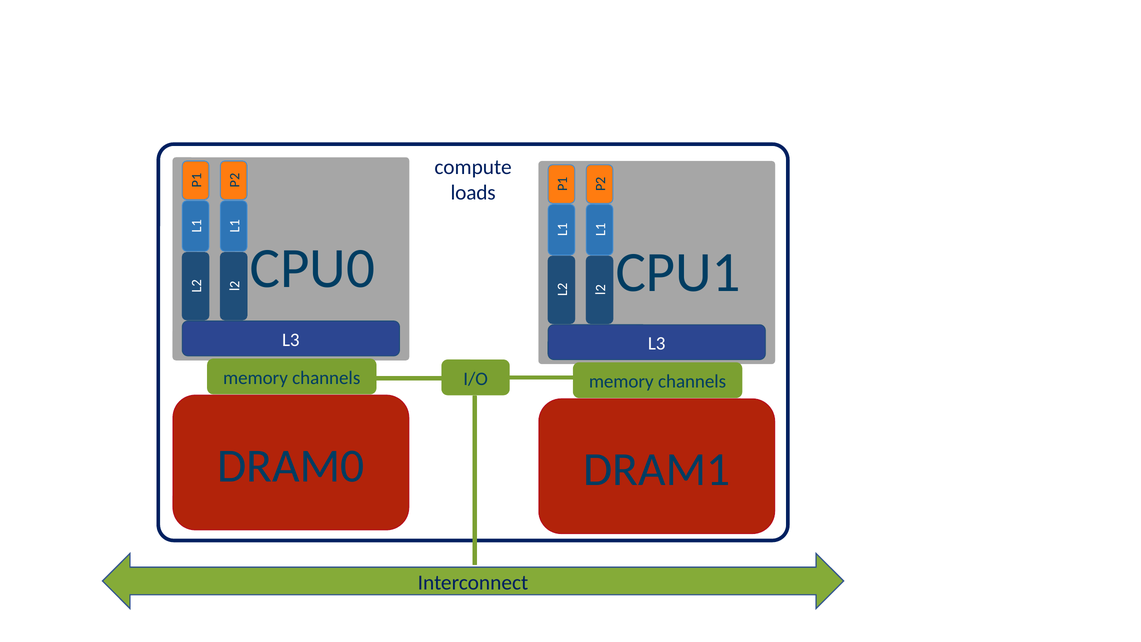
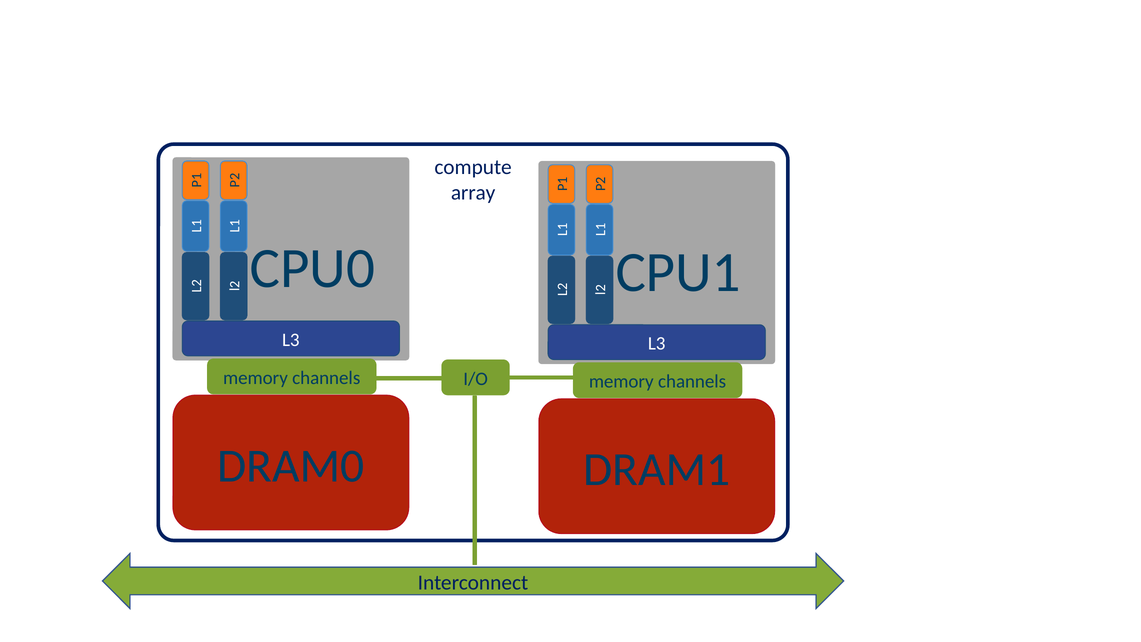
loads: loads -> array
